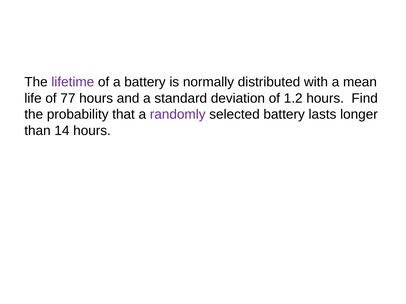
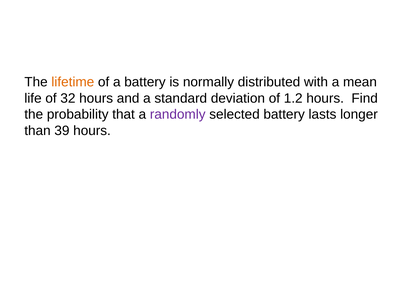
lifetime colour: purple -> orange
77: 77 -> 32
14: 14 -> 39
